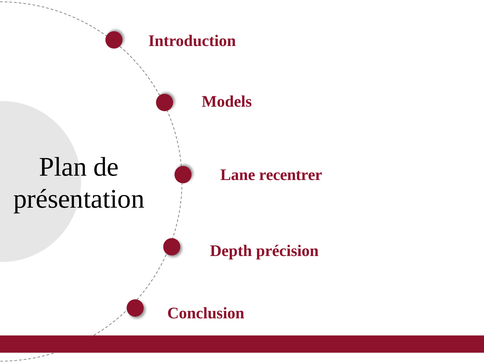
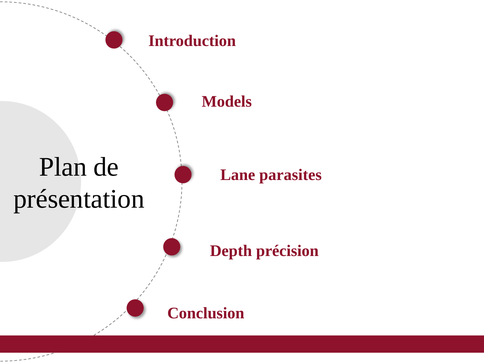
recentrer: recentrer -> parasites
